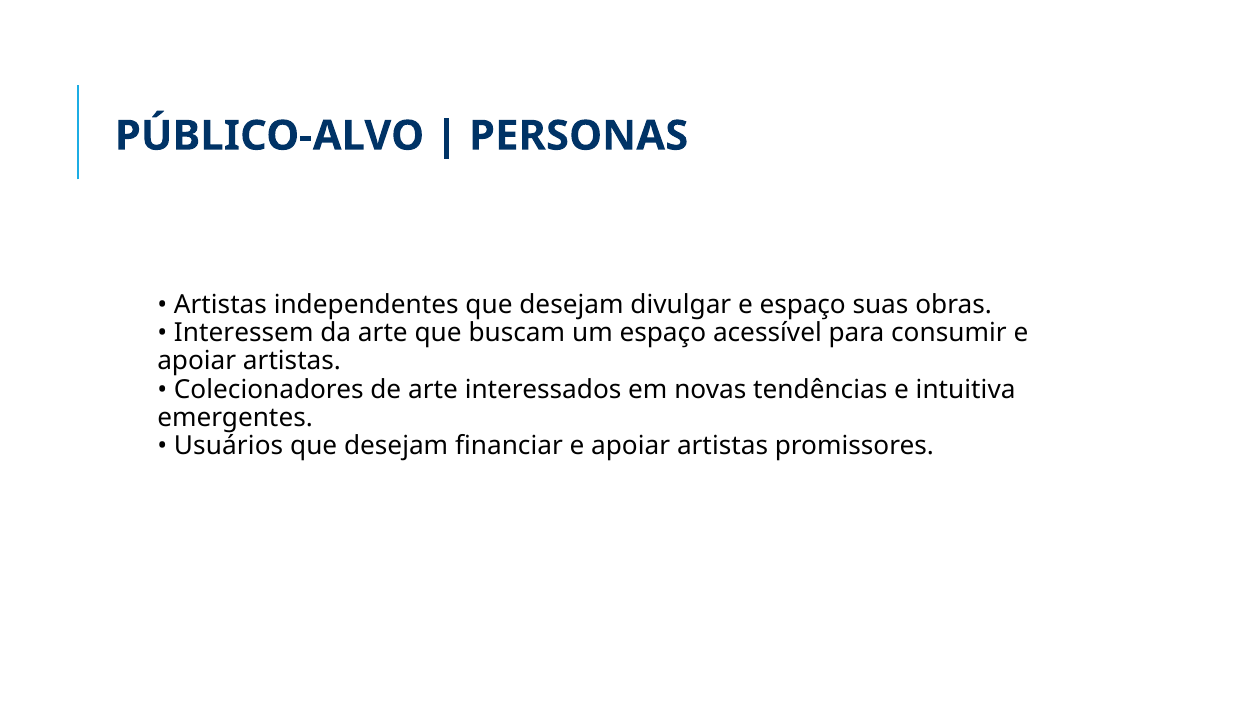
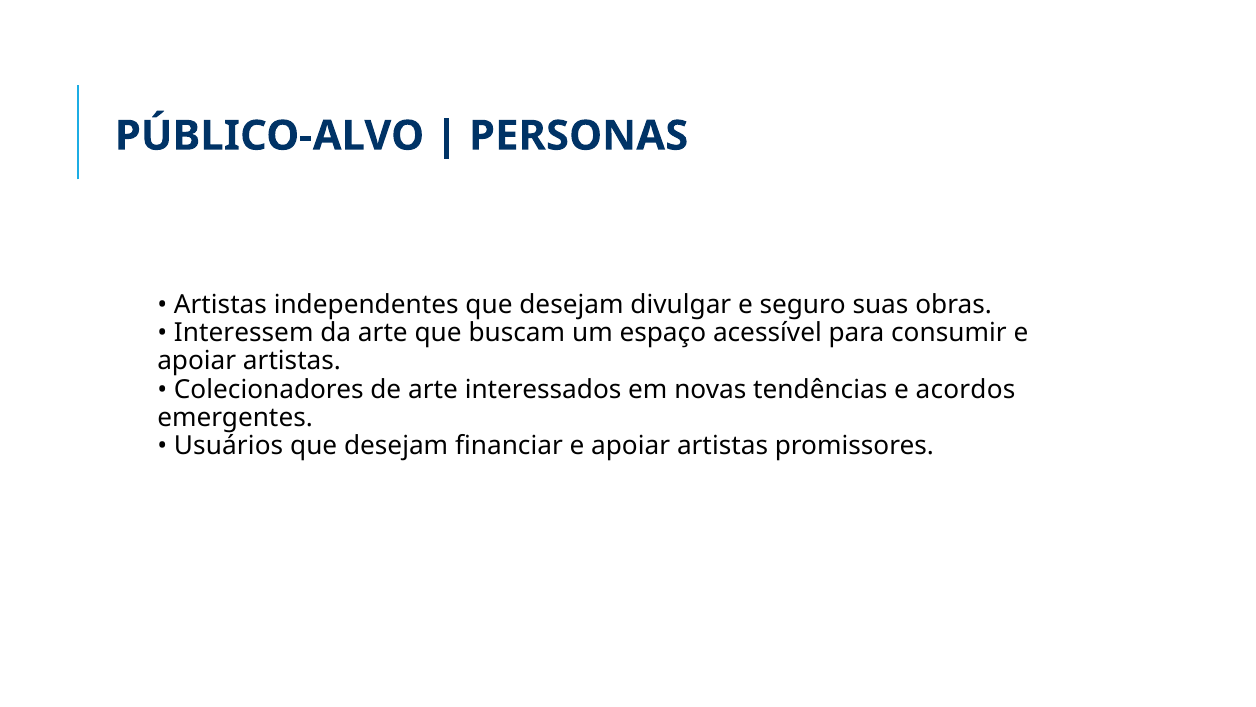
e espaço: espaço -> seguro
intuitiva: intuitiva -> acordos
